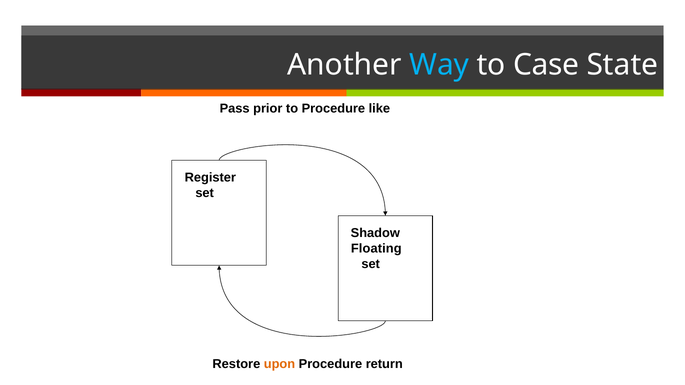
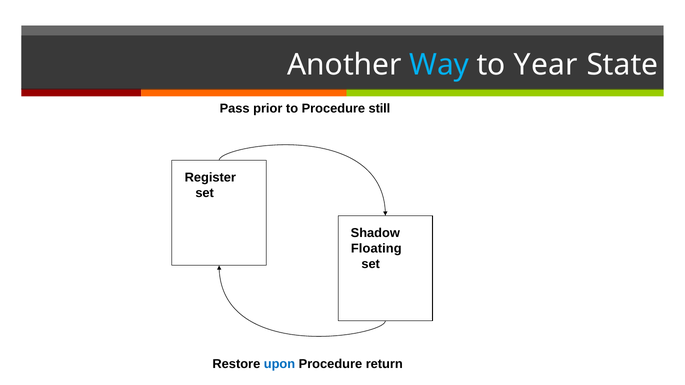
Case: Case -> Year
like: like -> still
upon colour: orange -> blue
